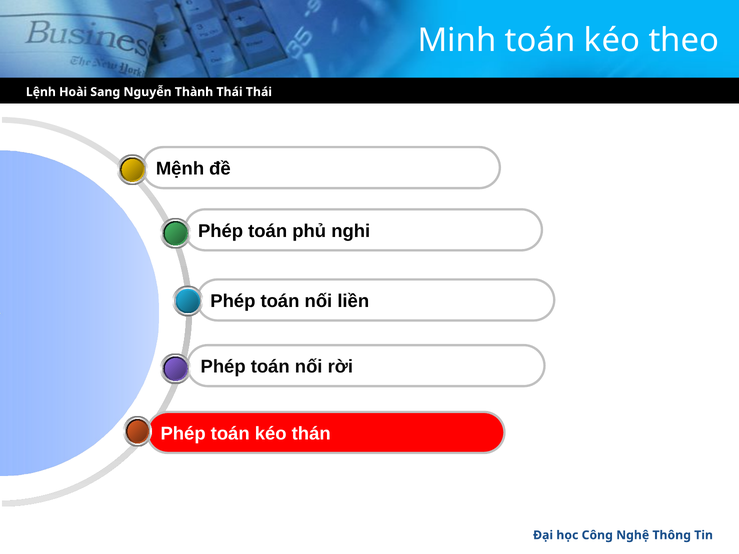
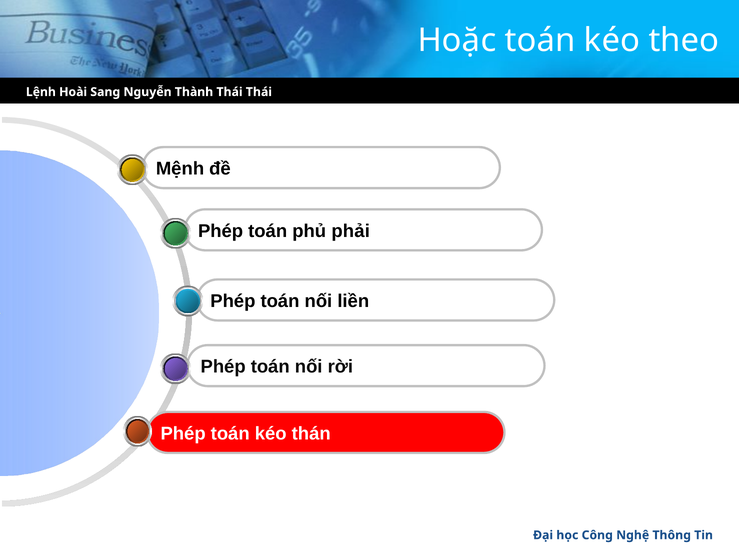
Minh: Minh -> Hoặc
nghi: nghi -> phải
